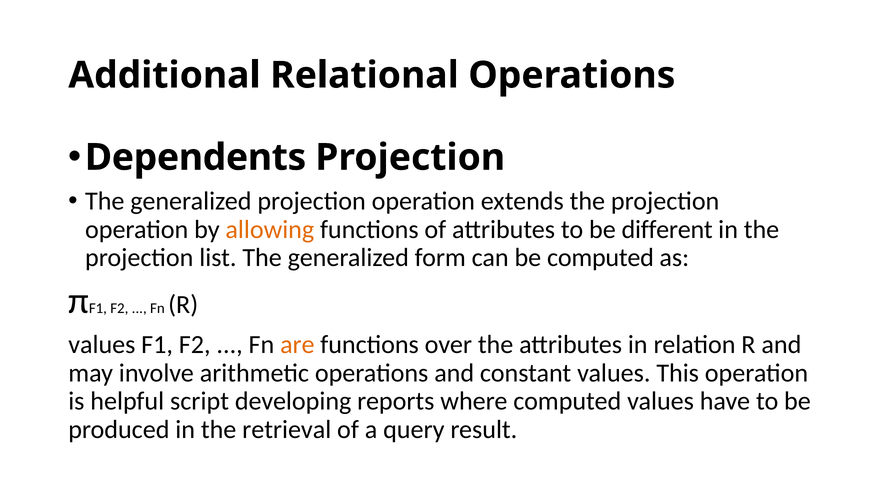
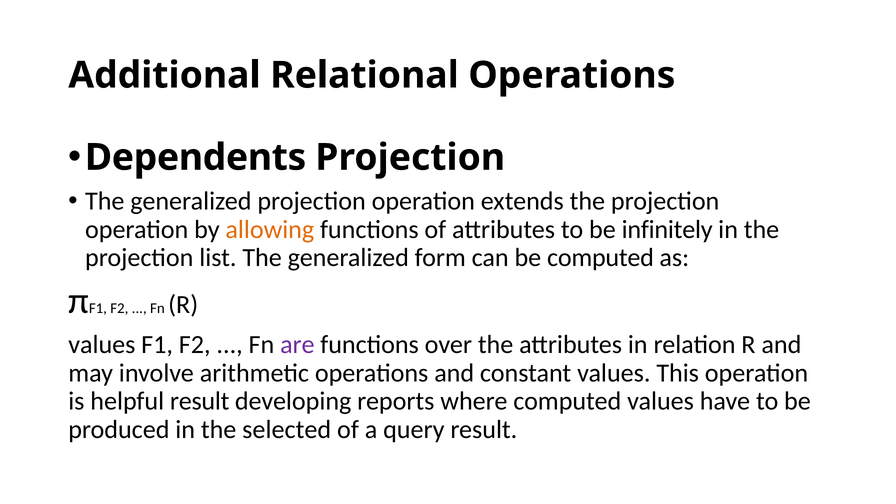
different: different -> infinitely
are colour: orange -> purple
helpful script: script -> result
retrieval: retrieval -> selected
